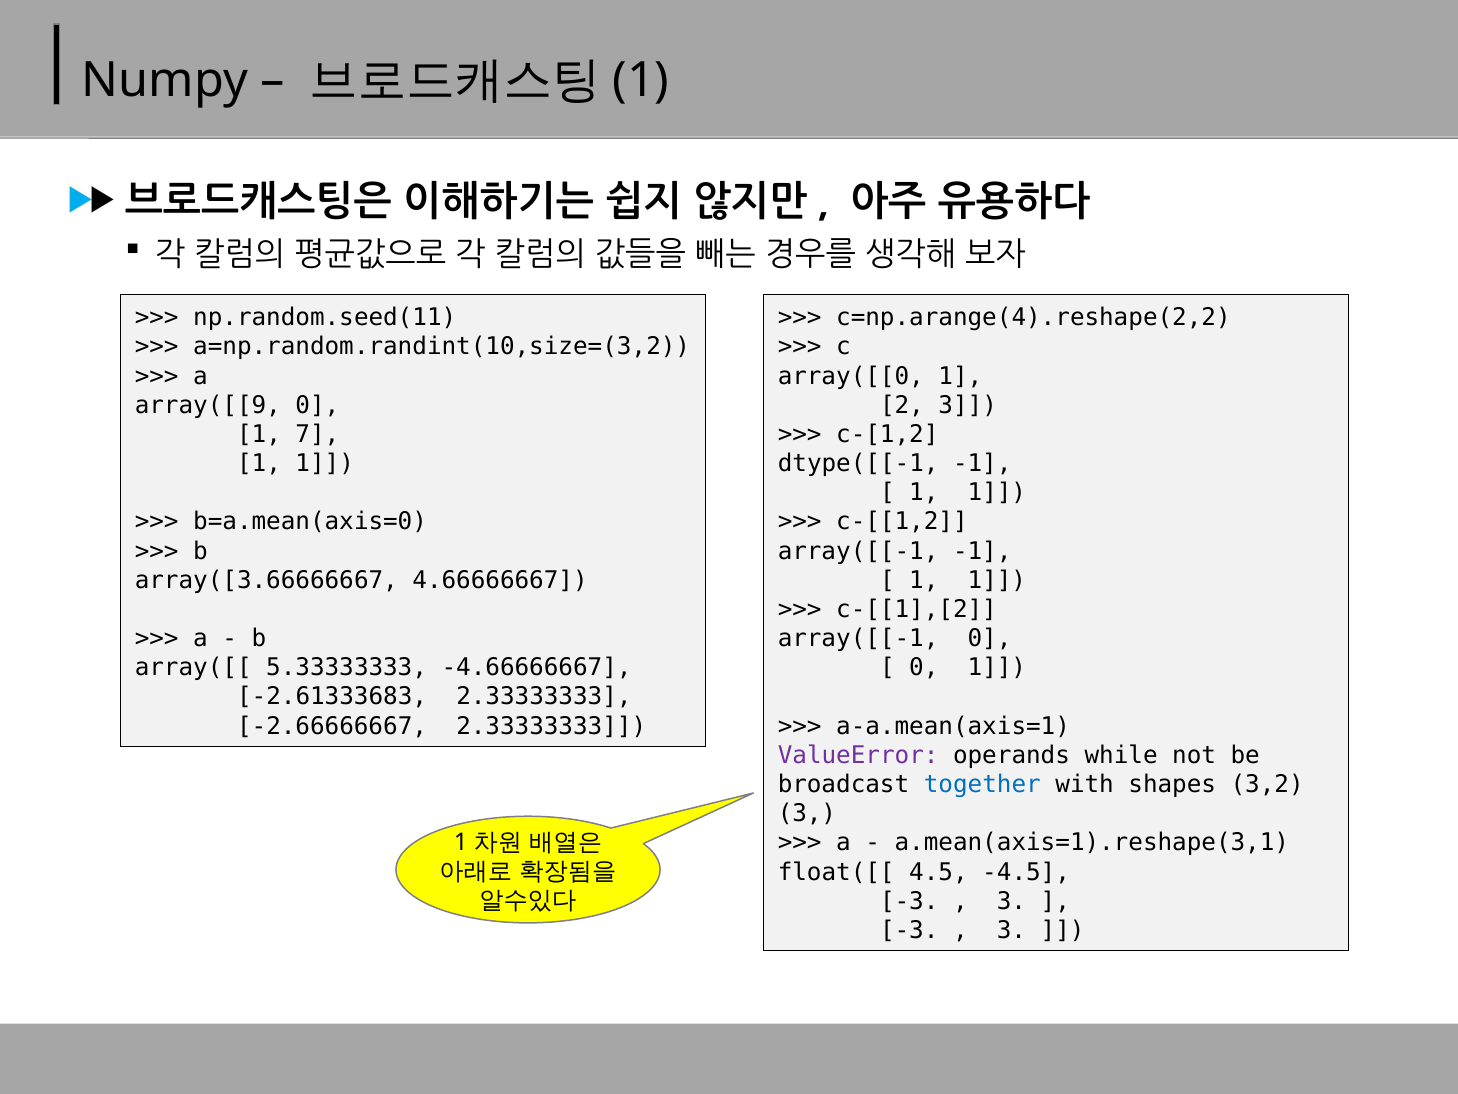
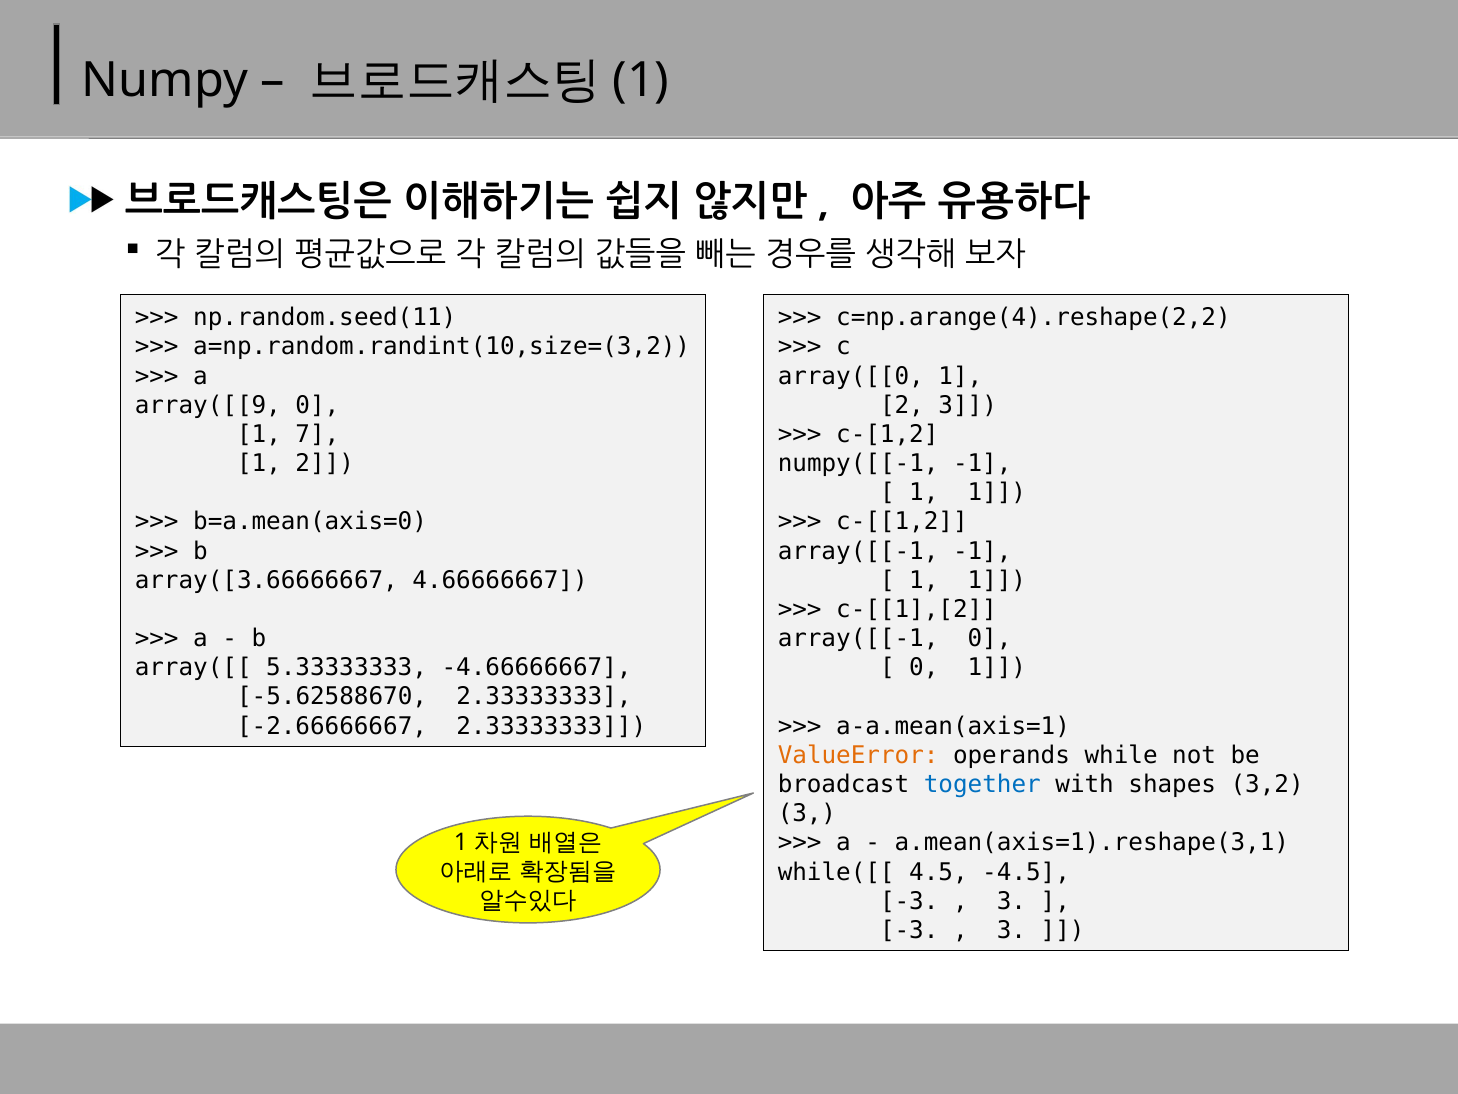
1 at (325, 463): 1 -> 2
dtype([[-1: dtype([[-1 -> numpy([[-1
-2.61333683: -2.61333683 -> -5.62588670
ValueError colour: purple -> orange
float([[: float([[ -> while([[
